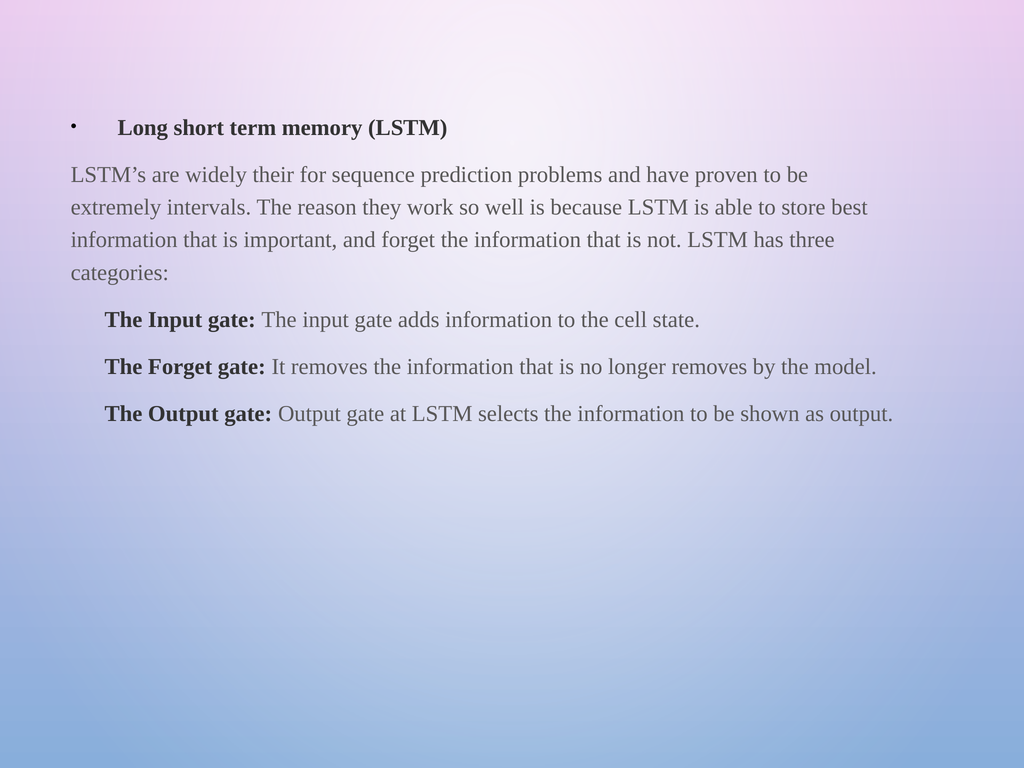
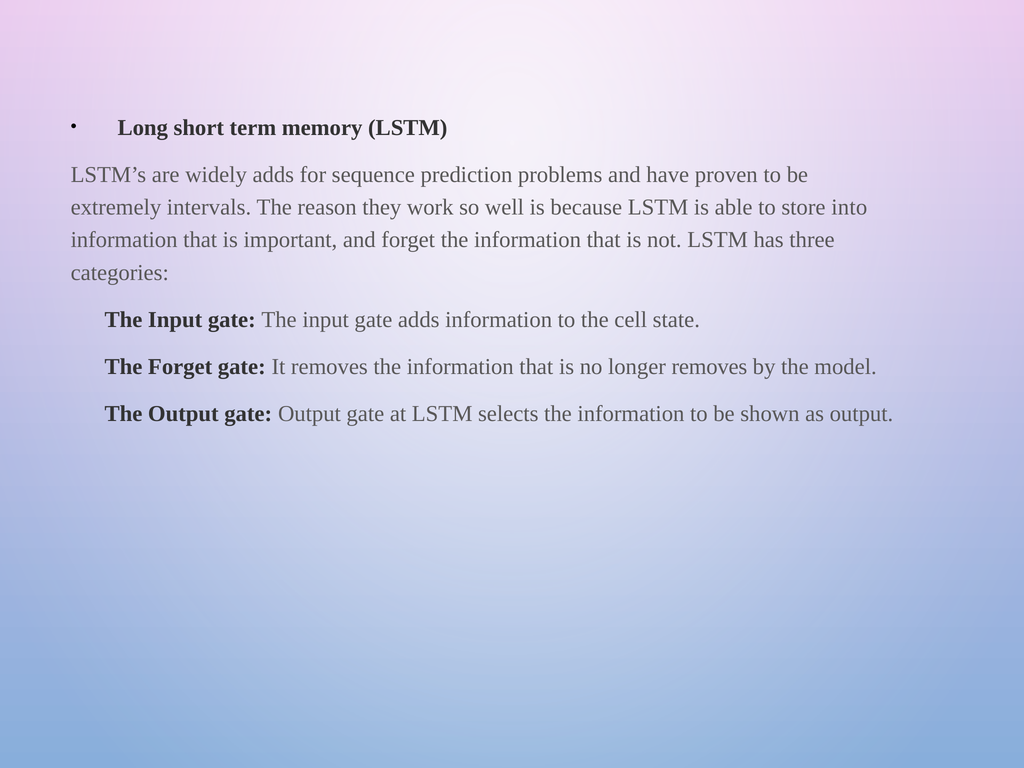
widely their: their -> adds
best: best -> into
